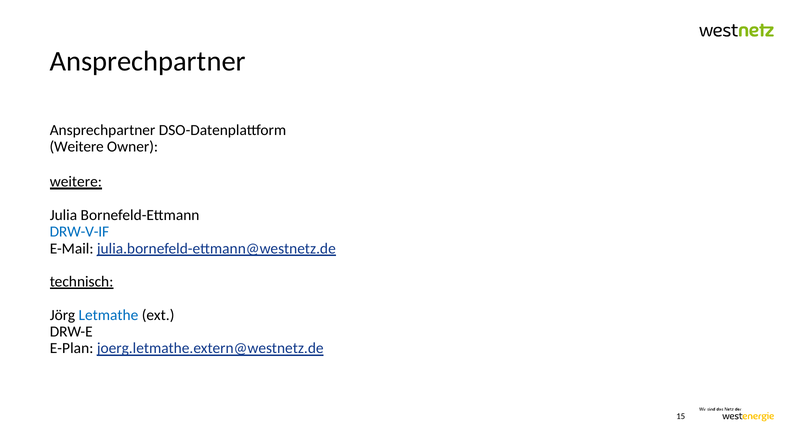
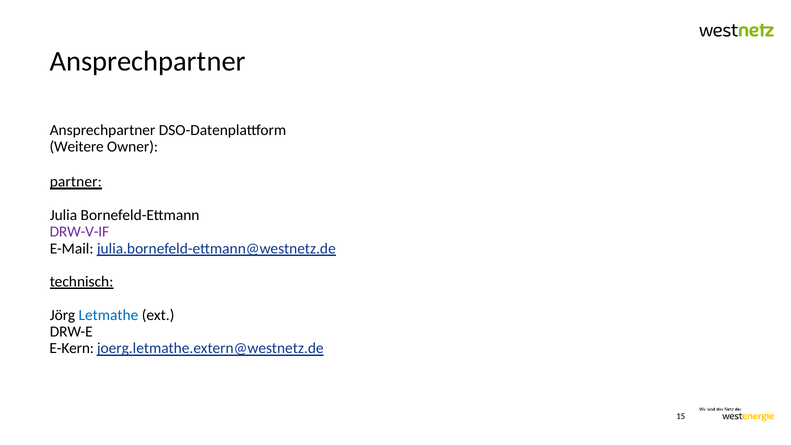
weitere at (76, 182): weitere -> partner
DRW-V-IF colour: blue -> purple
E-Plan: E-Plan -> E-Kern
